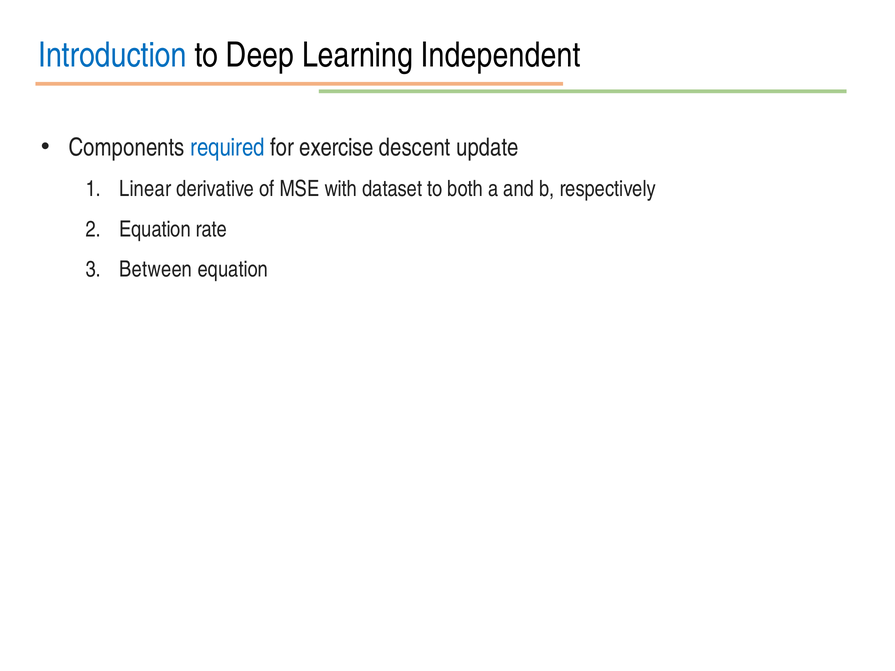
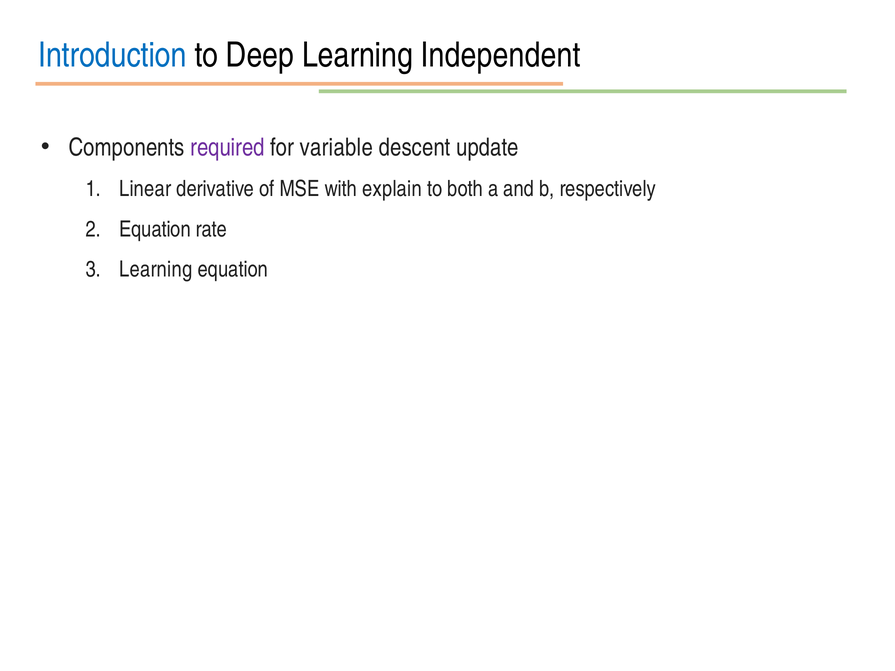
required colour: blue -> purple
exercise: exercise -> variable
dataset: dataset -> explain
Between at (156, 270): Between -> Learning
